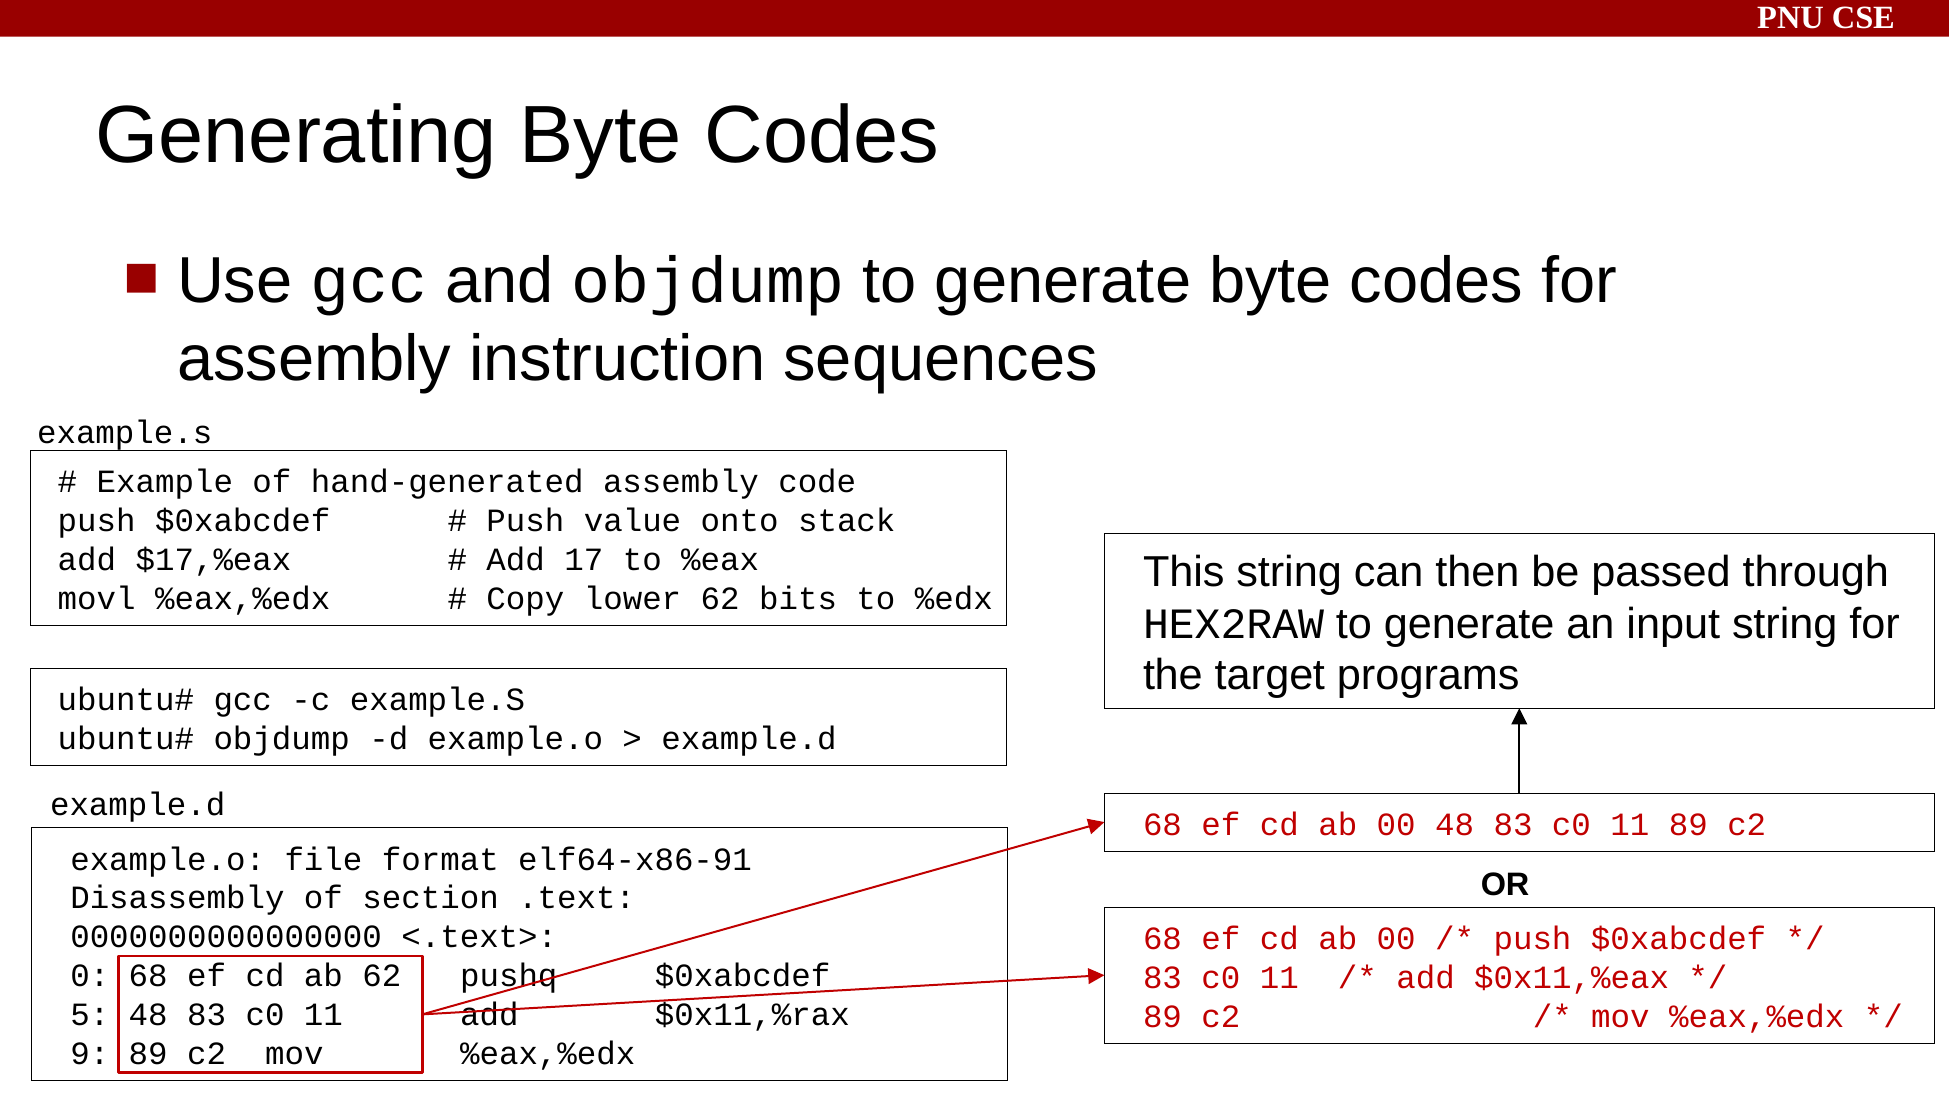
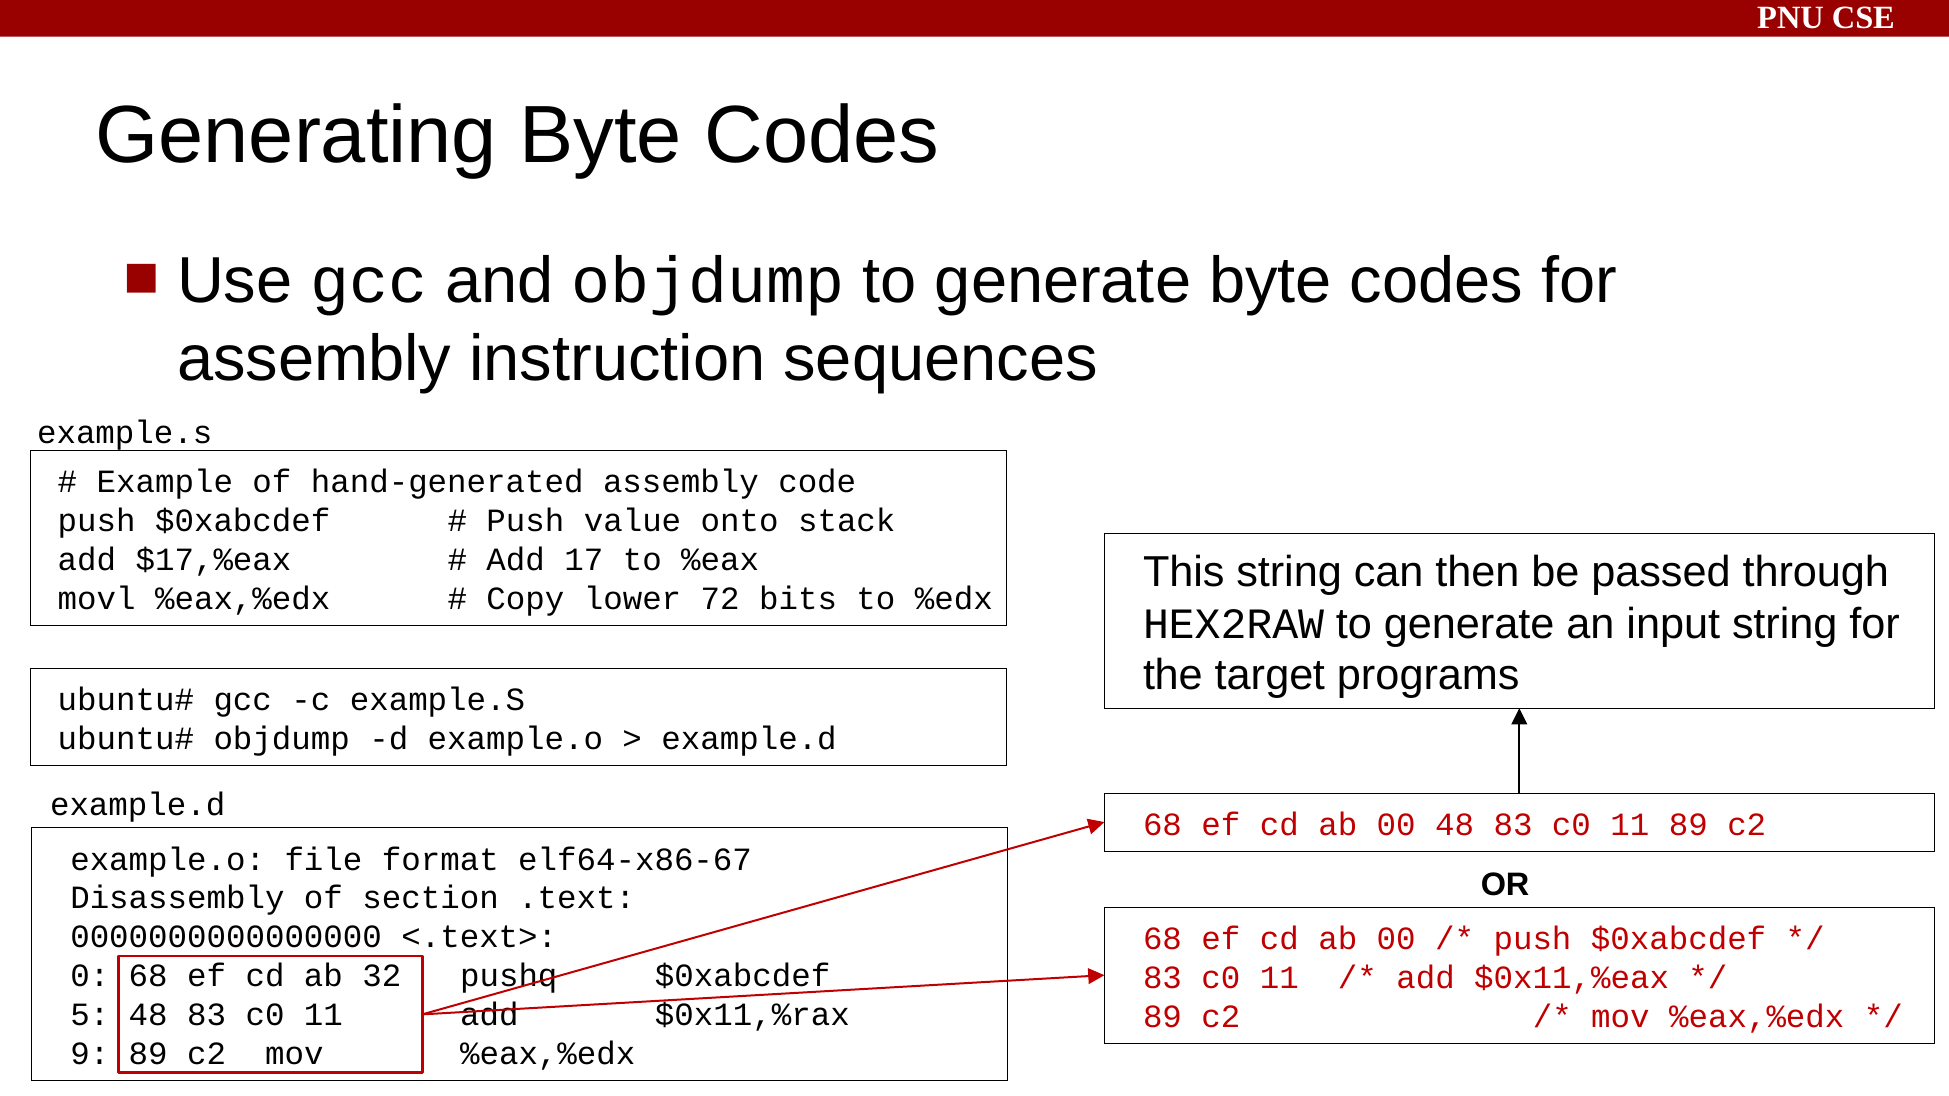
lower 62: 62 -> 72
elf64-x86-91: elf64-x86-91 -> elf64-x86-67
ab 62: 62 -> 32
